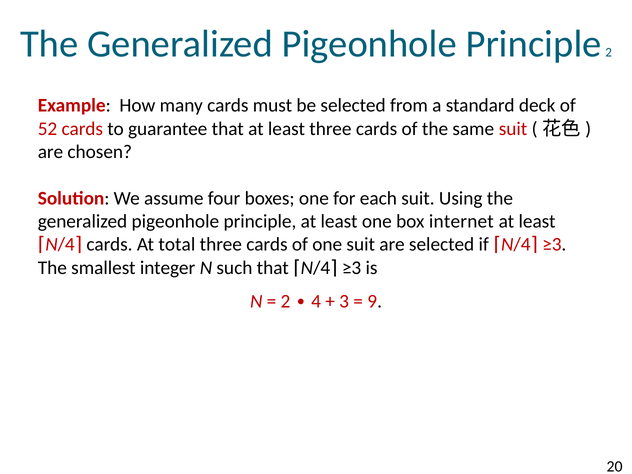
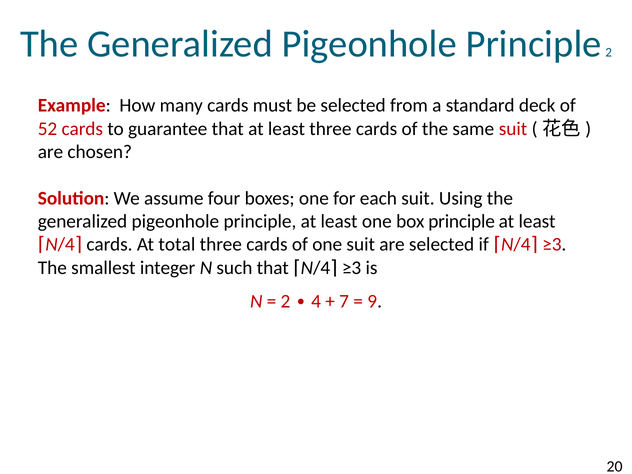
box internet: internet -> principle
3 at (344, 301): 3 -> 7
